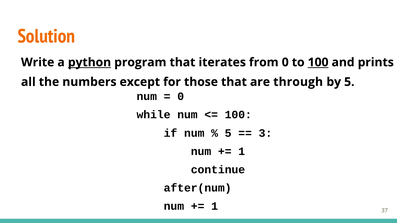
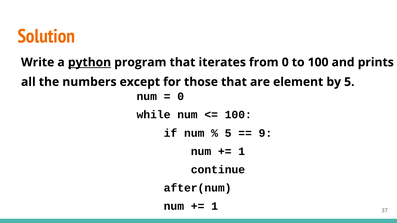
100 at (318, 62) underline: present -> none
through: through -> element
3: 3 -> 9
